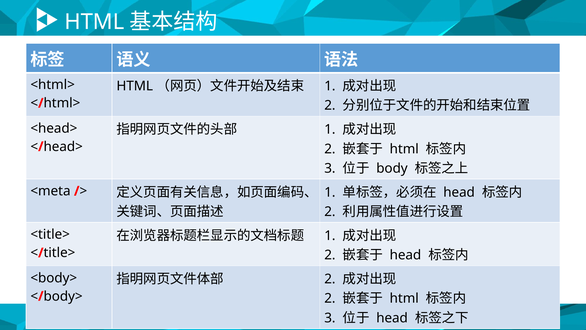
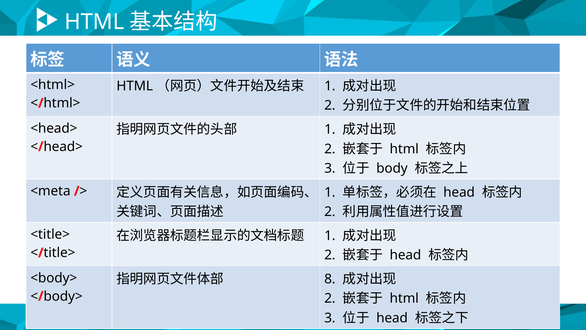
2 at (330, 279): 2 -> 8
